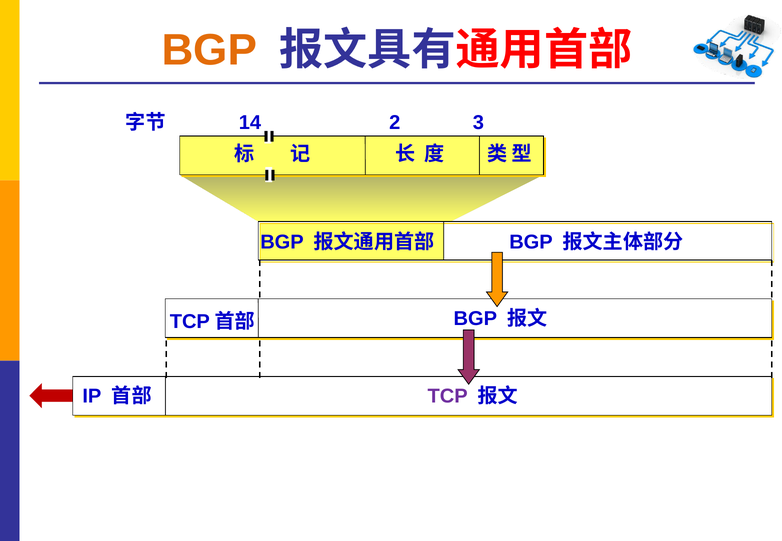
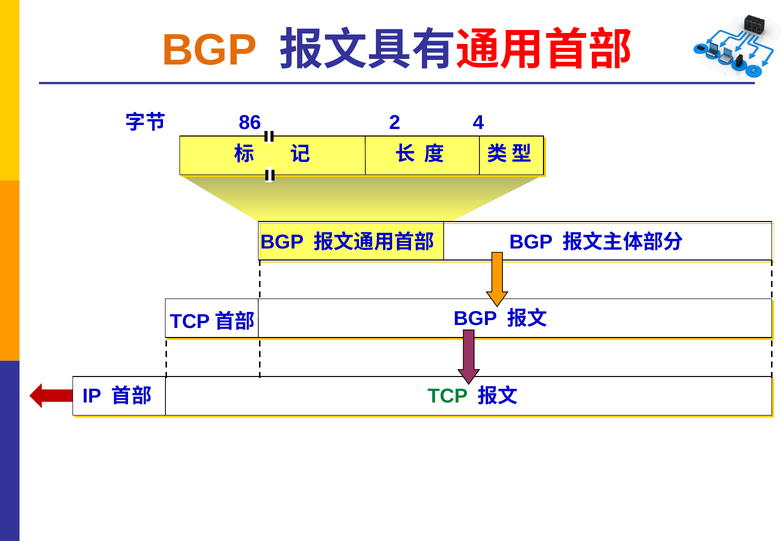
14: 14 -> 86
3: 3 -> 4
TCP colour: purple -> green
